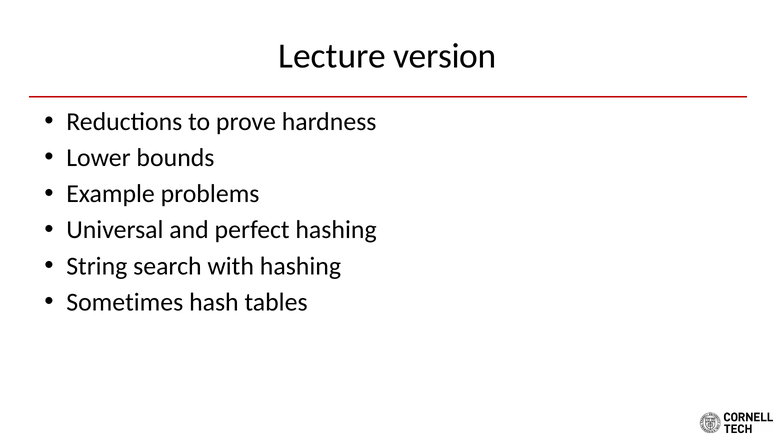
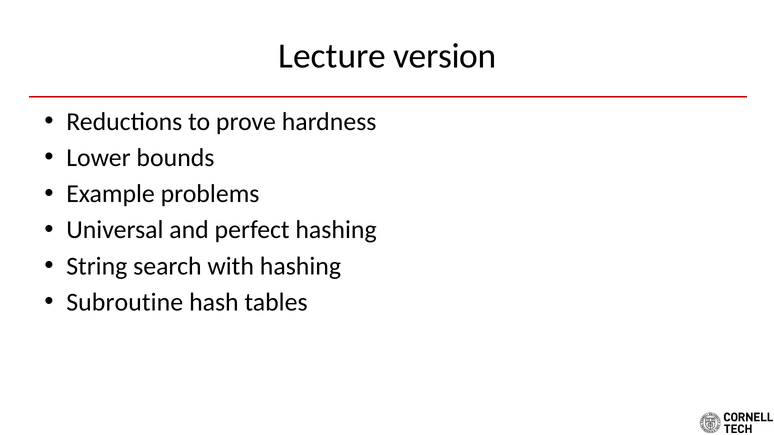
Sometimes: Sometimes -> Subroutine
